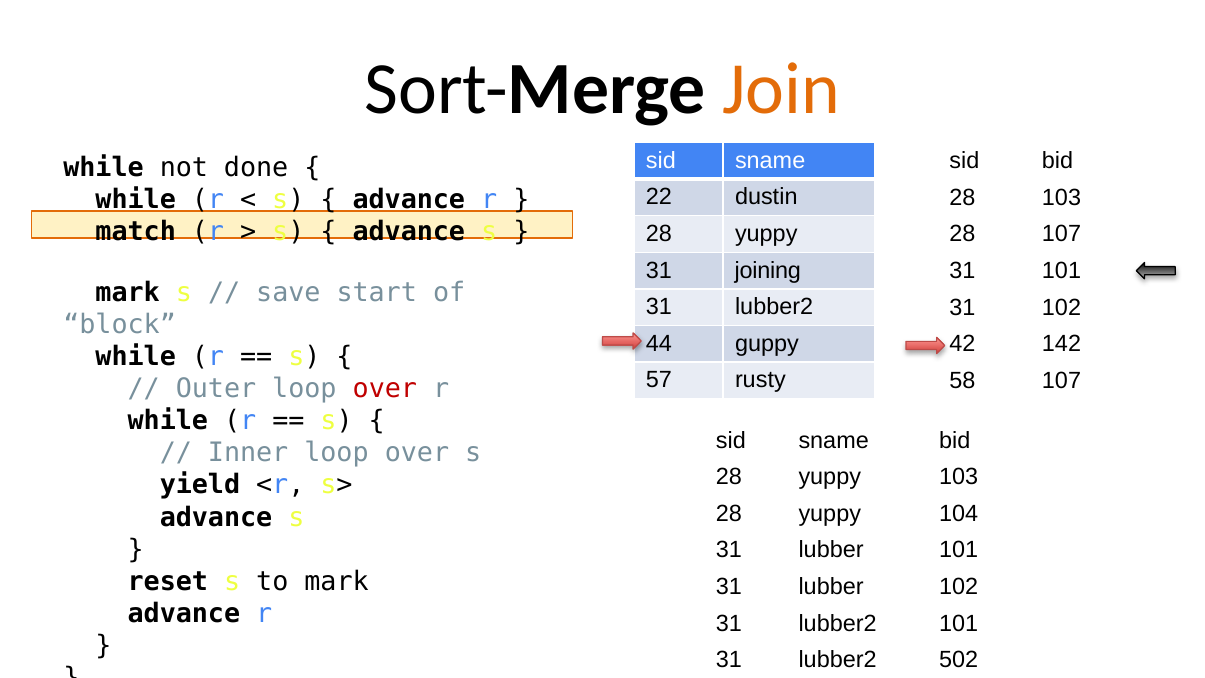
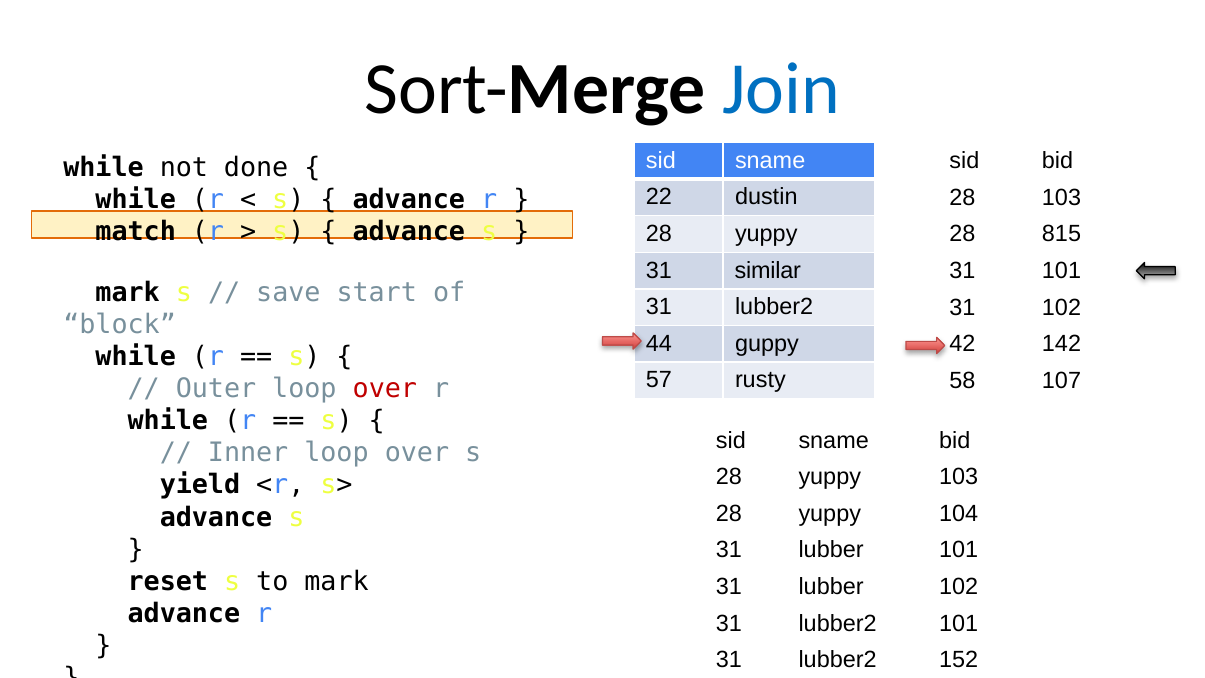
Join colour: orange -> blue
28 107: 107 -> 815
joining: joining -> similar
502: 502 -> 152
